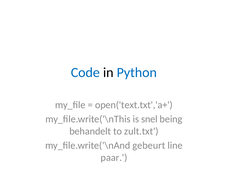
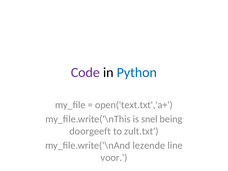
Code colour: blue -> purple
behandelt: behandelt -> doorgeeft
gebeurt: gebeurt -> lezende
paar: paar -> voor
